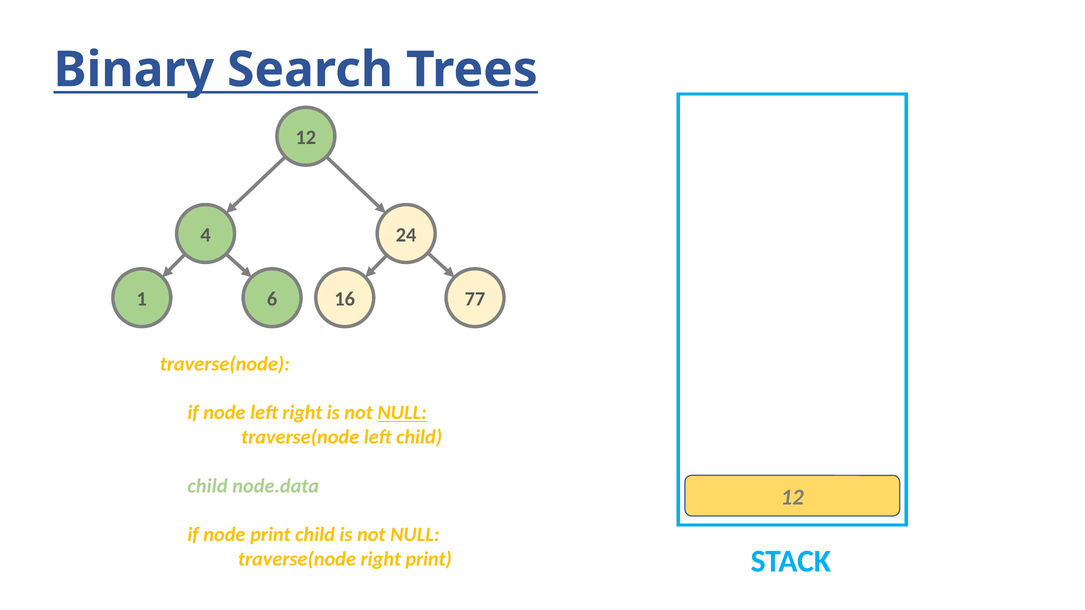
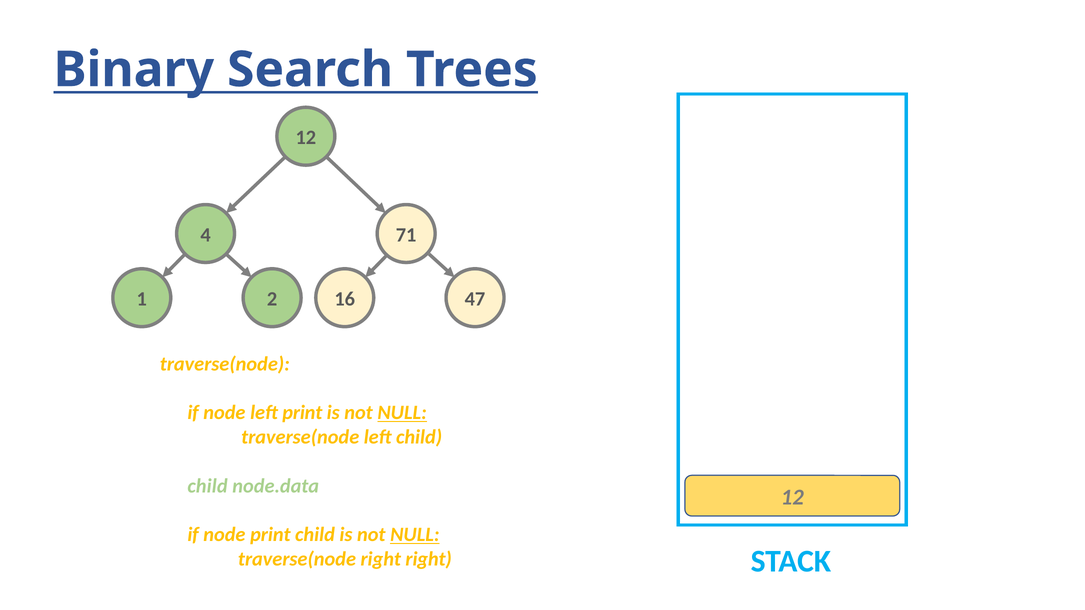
24: 24 -> 71
6: 6 -> 2
77: 77 -> 47
left right: right -> print
NULL at (415, 535) underline: none -> present
right print: print -> right
